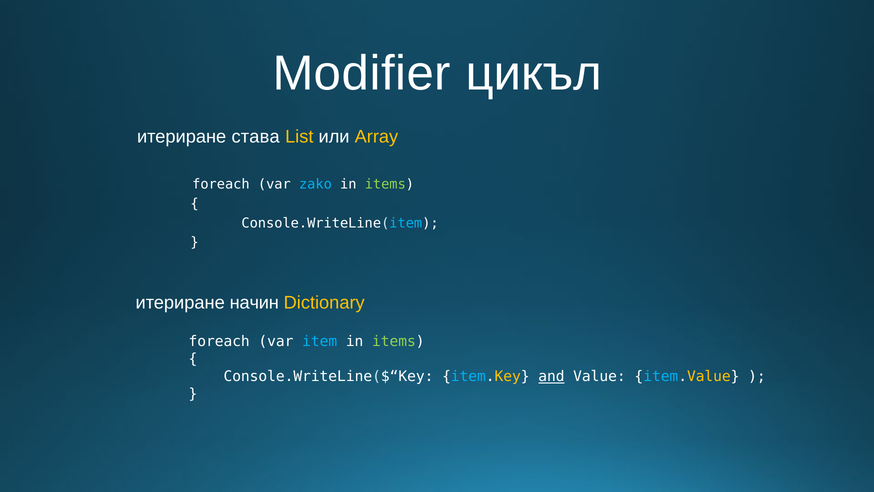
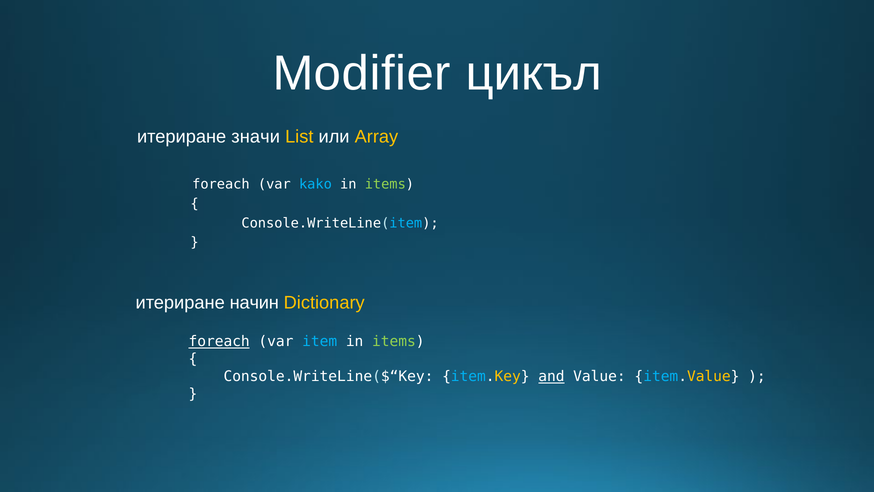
става: става -> значи
zako: zako -> kako
foreach at (219, 341) underline: none -> present
